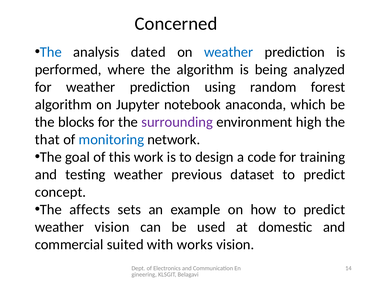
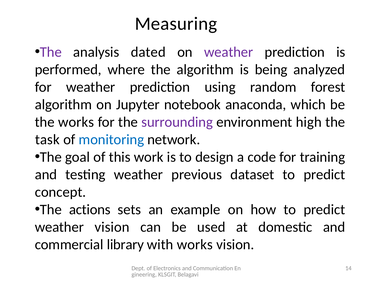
Concerned: Concerned -> Measuring
The at (51, 52) colour: blue -> purple
weather at (229, 52) colour: blue -> purple
the blocks: blocks -> works
that: that -> task
affects: affects -> actions
suited: suited -> library
